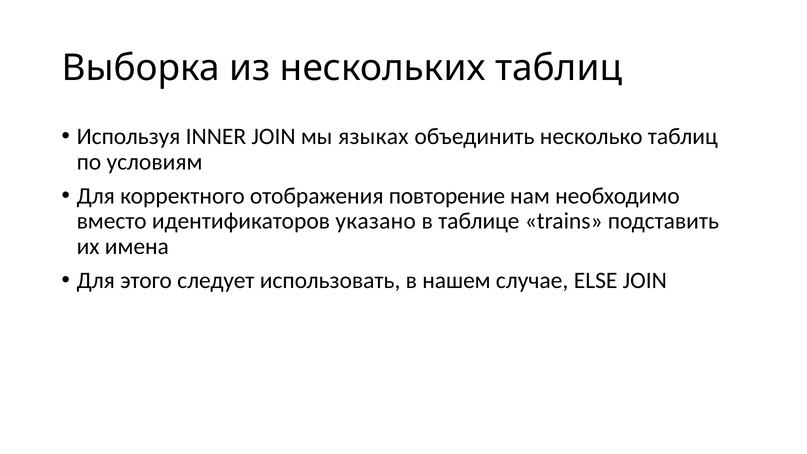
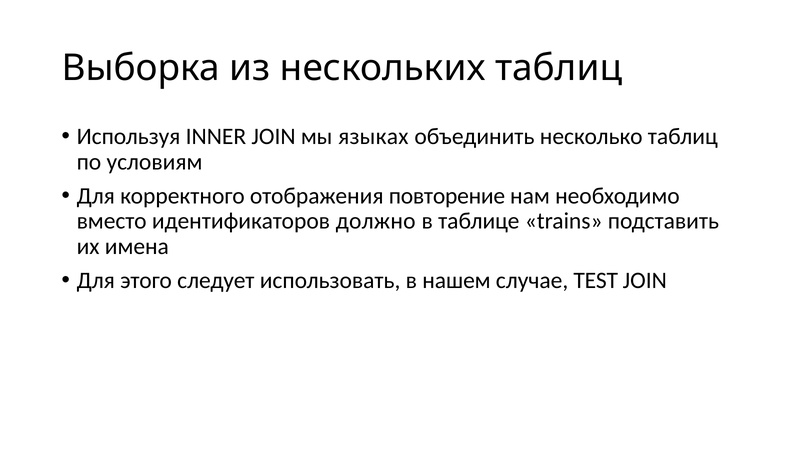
указано: указано -> должно
ELSE: ELSE -> TEST
